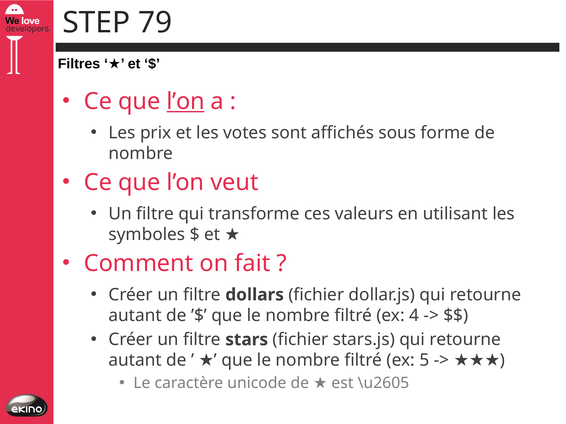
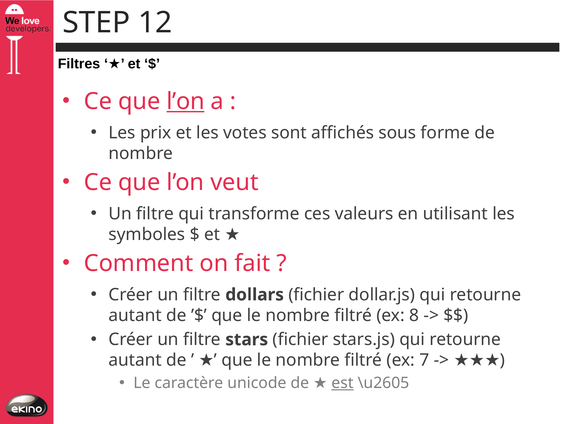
79: 79 -> 12
4: 4 -> 8
5: 5 -> 7
est underline: none -> present
